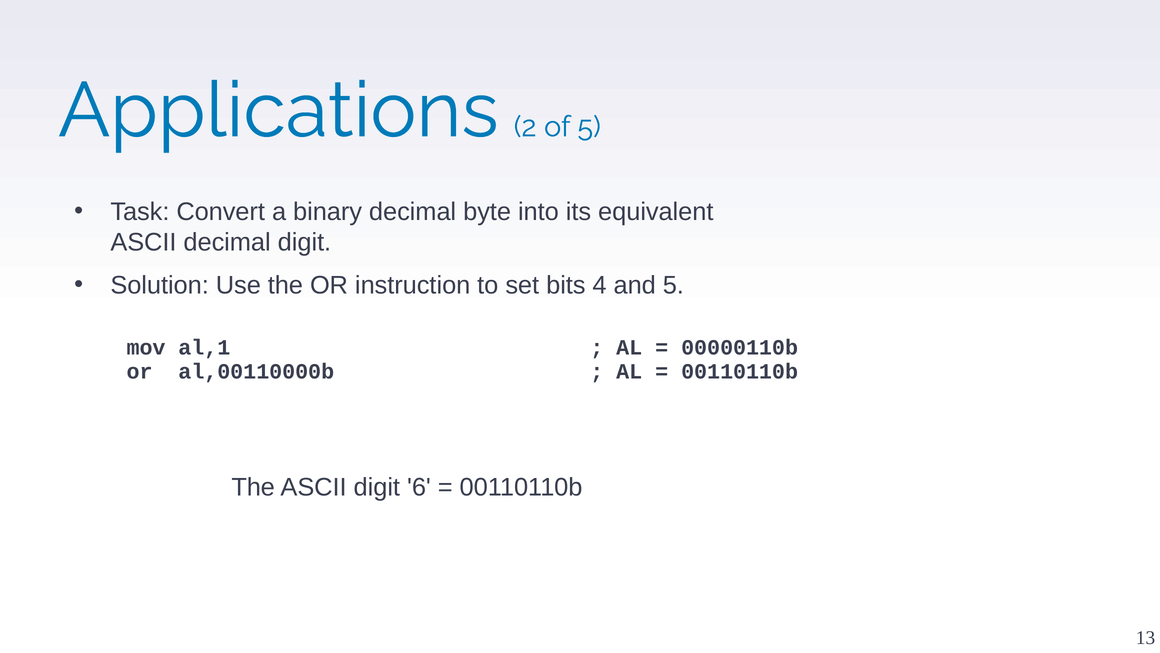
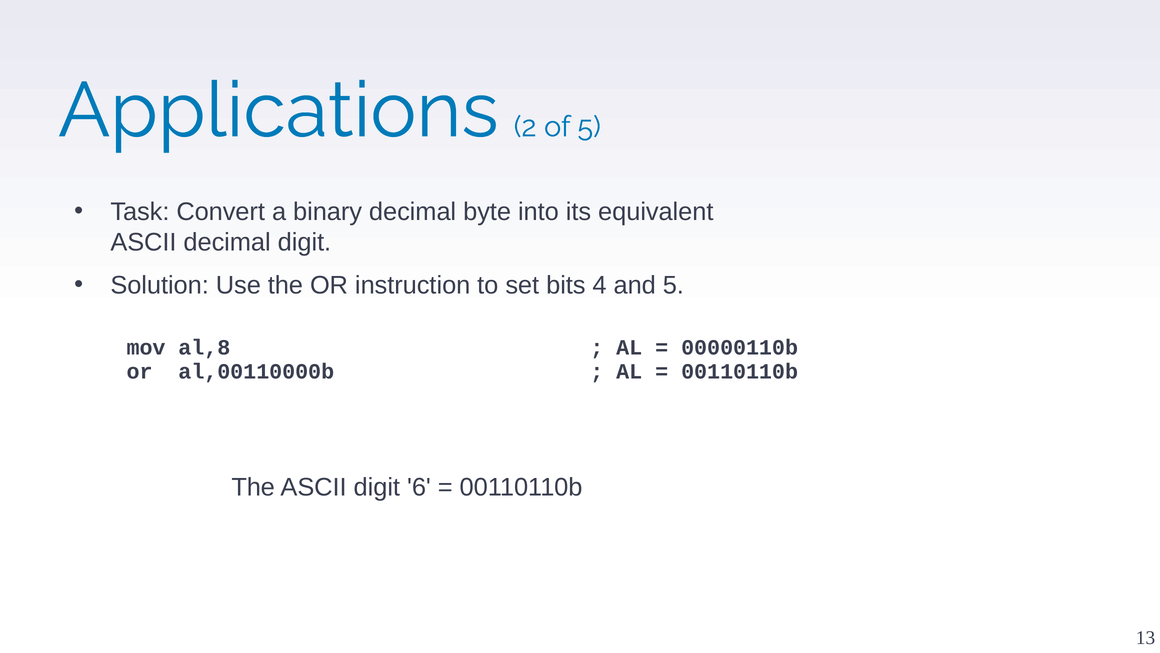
al,1: al,1 -> al,8
